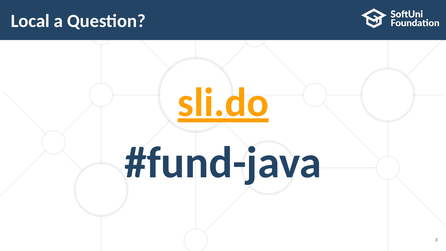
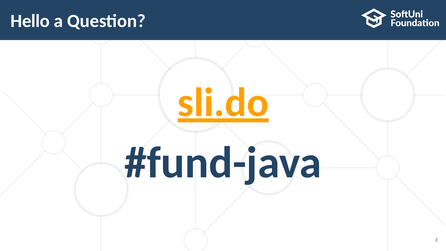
Local: Local -> Hello
